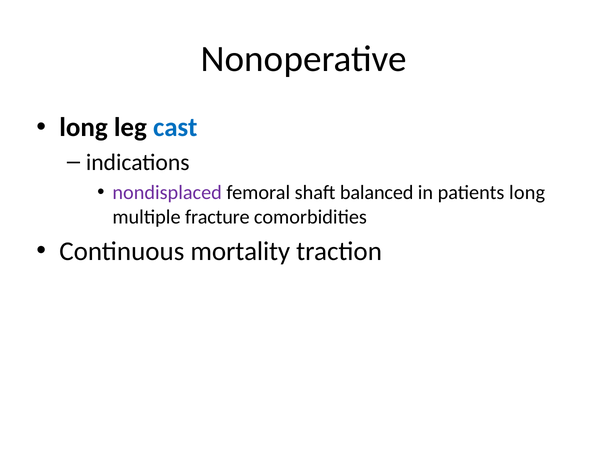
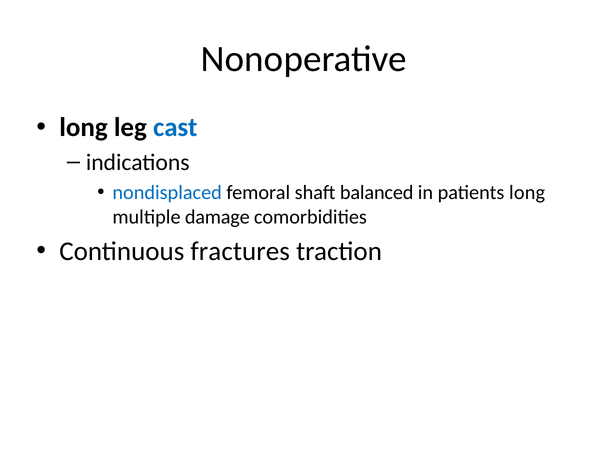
nondisplaced colour: purple -> blue
fracture: fracture -> damage
mortality: mortality -> fractures
